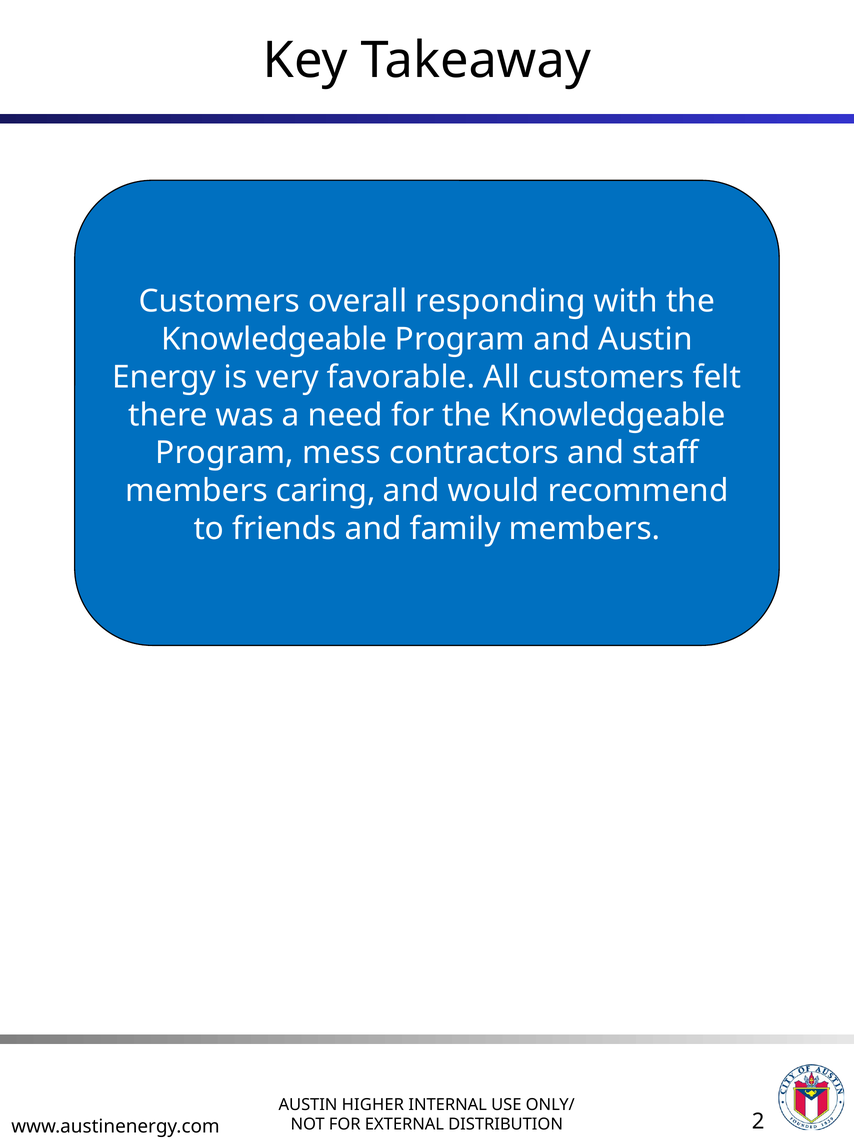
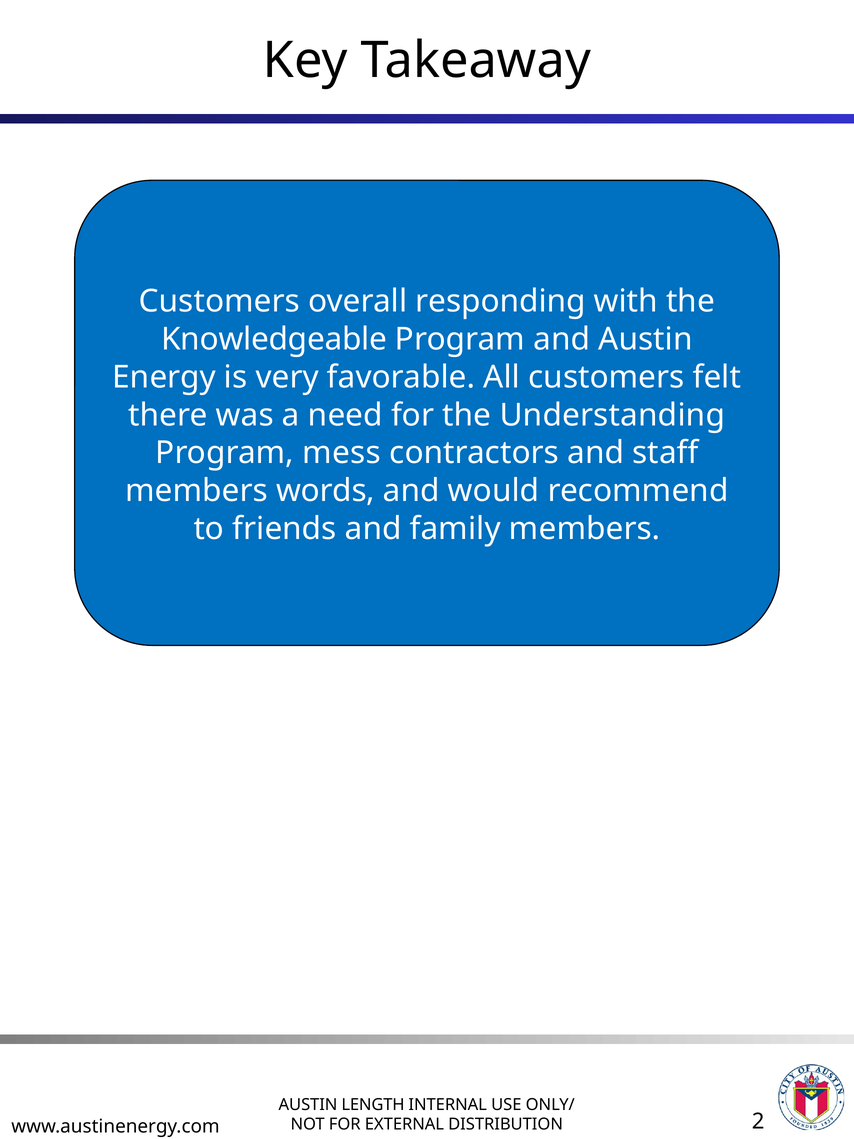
for the Knowledgeable: Knowledgeable -> Understanding
caring: caring -> words
HIGHER: HIGHER -> LENGTH
